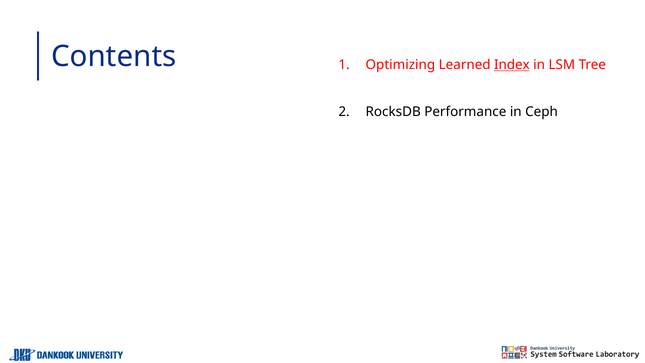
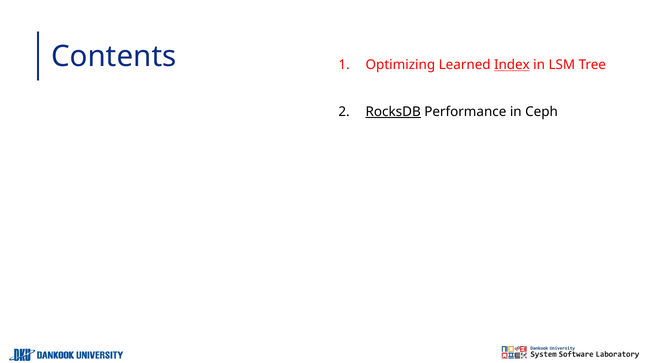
RocksDB underline: none -> present
